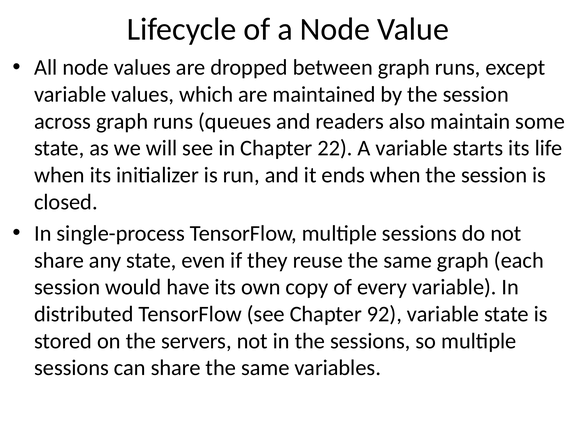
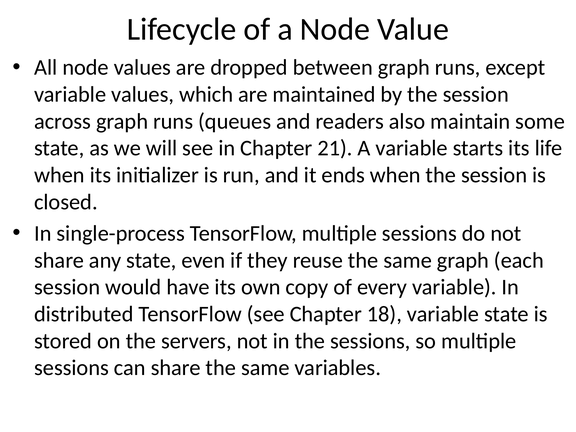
22: 22 -> 21
92: 92 -> 18
